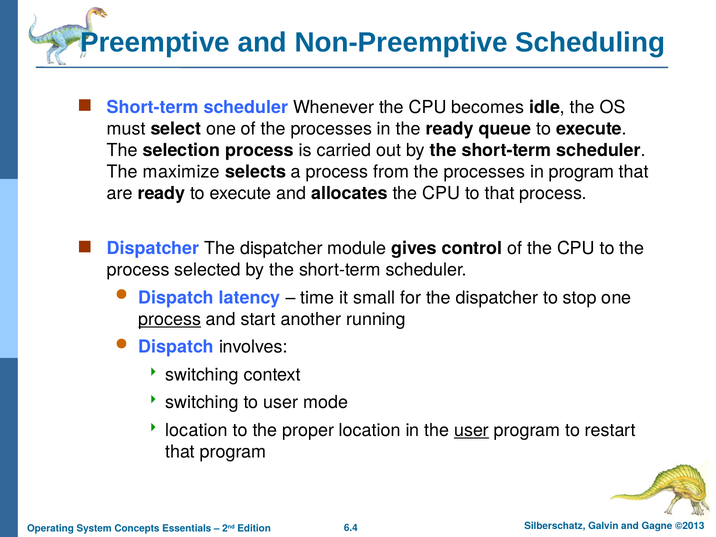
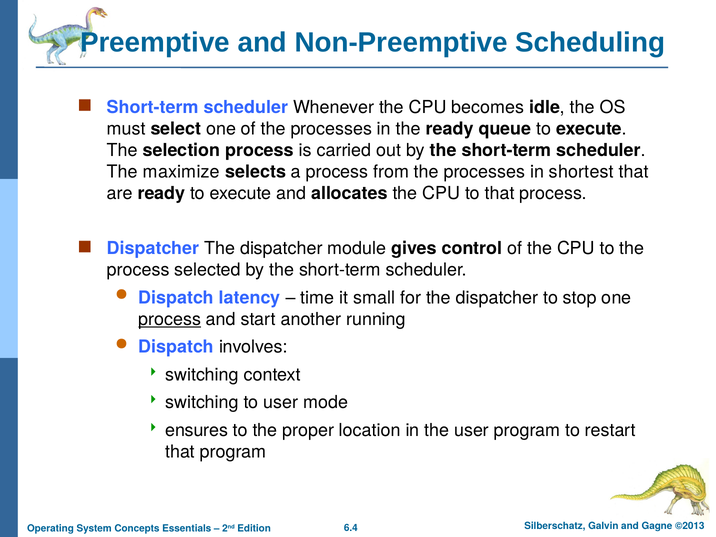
in program: program -> shortest
location at (197, 430): location -> ensures
user at (472, 430) underline: present -> none
